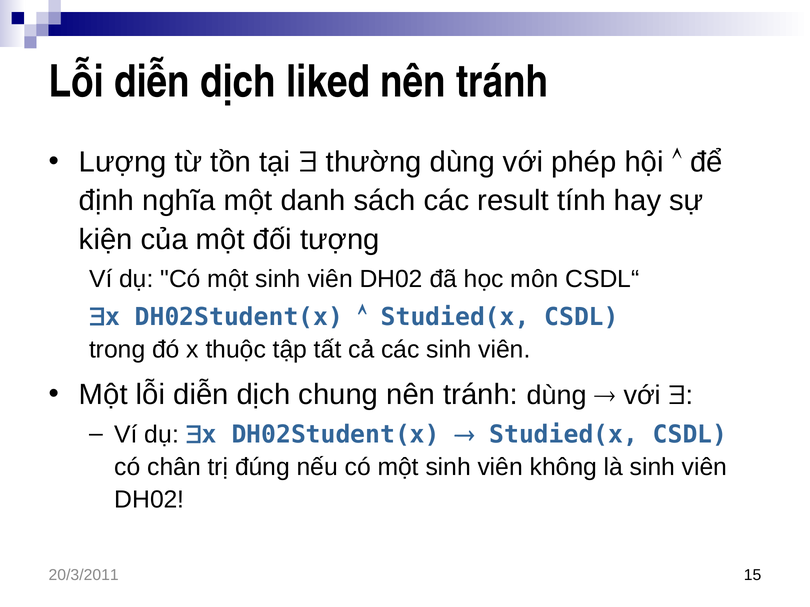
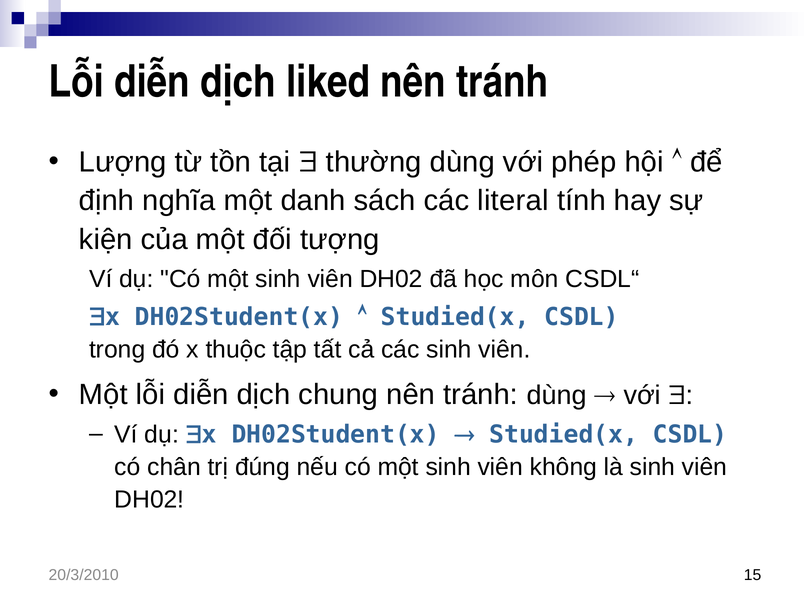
result: result -> literal
20/3/2011: 20/3/2011 -> 20/3/2010
